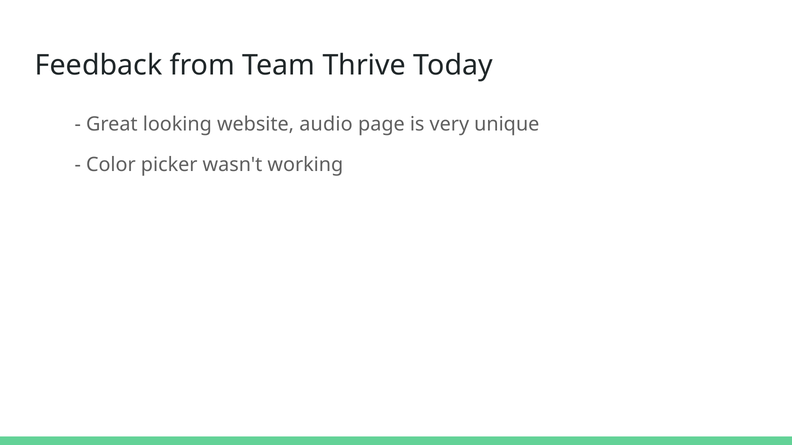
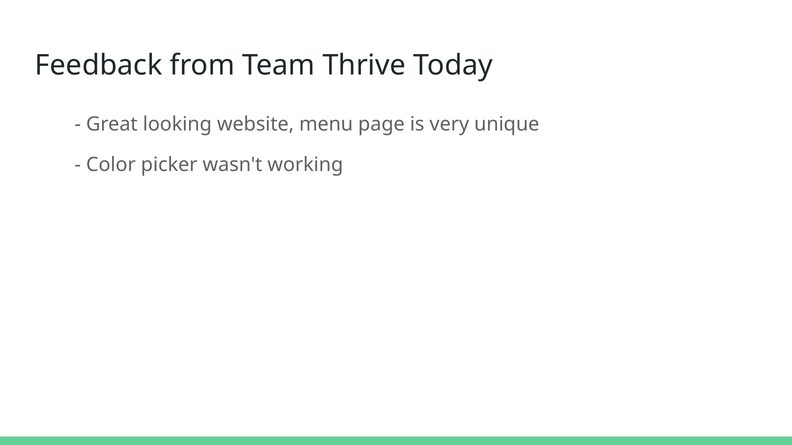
audio: audio -> menu
